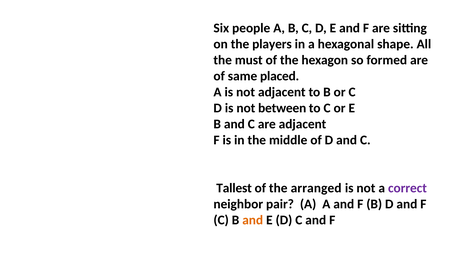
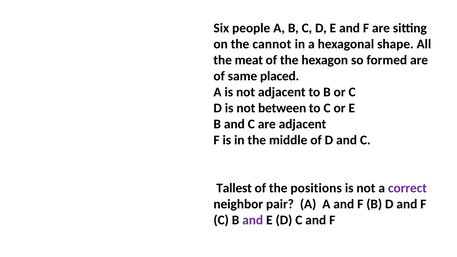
players: players -> cannot
must: must -> meat
arranged: arranged -> positions
and at (253, 220) colour: orange -> purple
